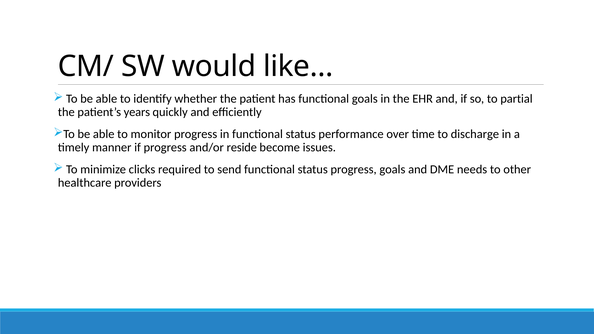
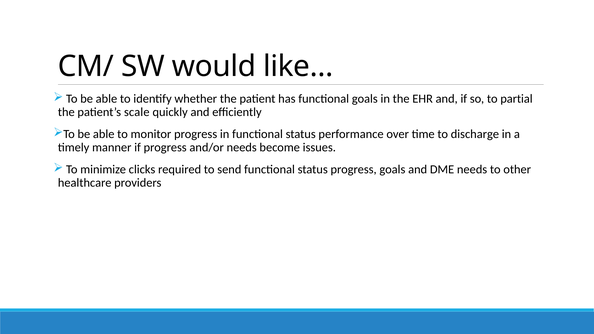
years: years -> scale
and/or reside: reside -> needs
